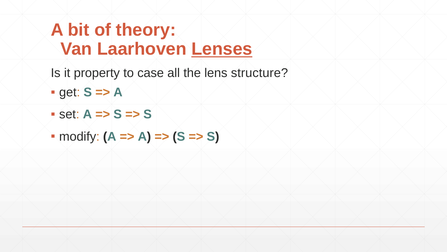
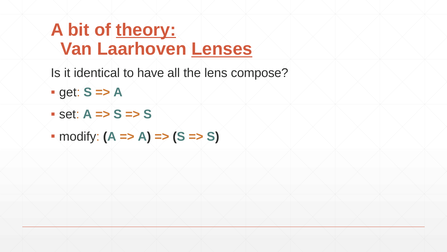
theory underline: none -> present
property: property -> identical
case: case -> have
structure: structure -> compose
